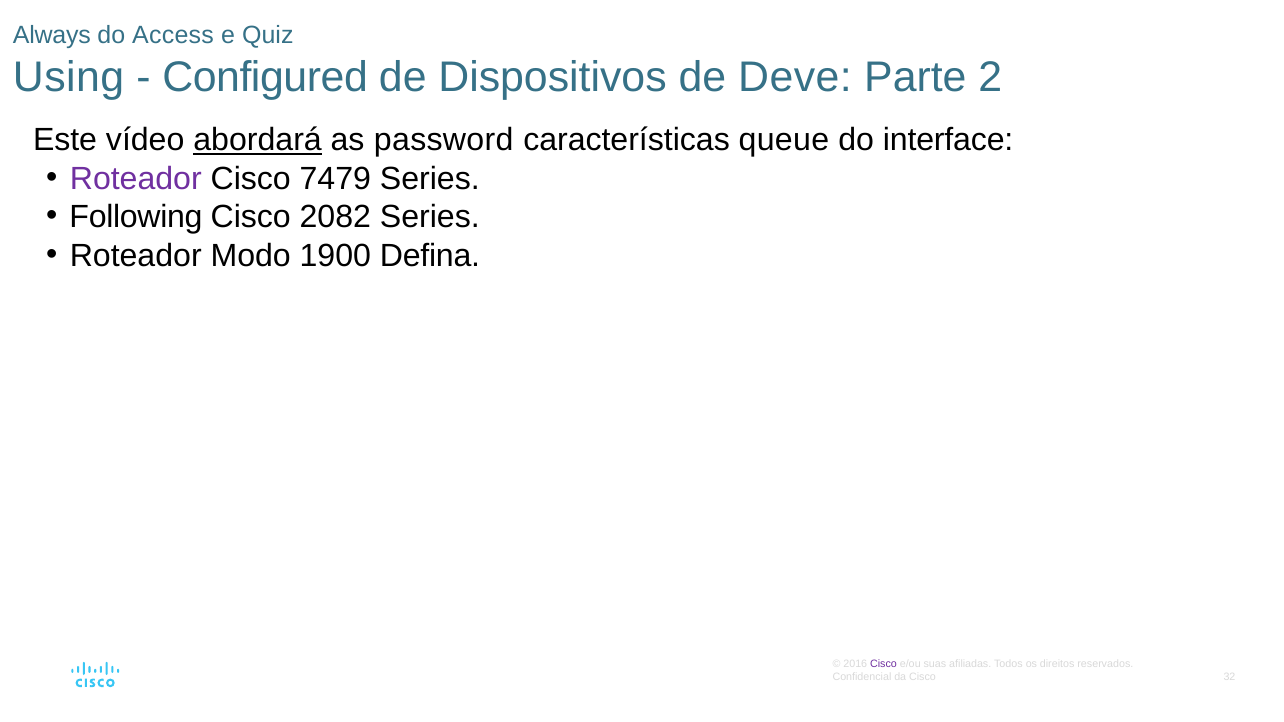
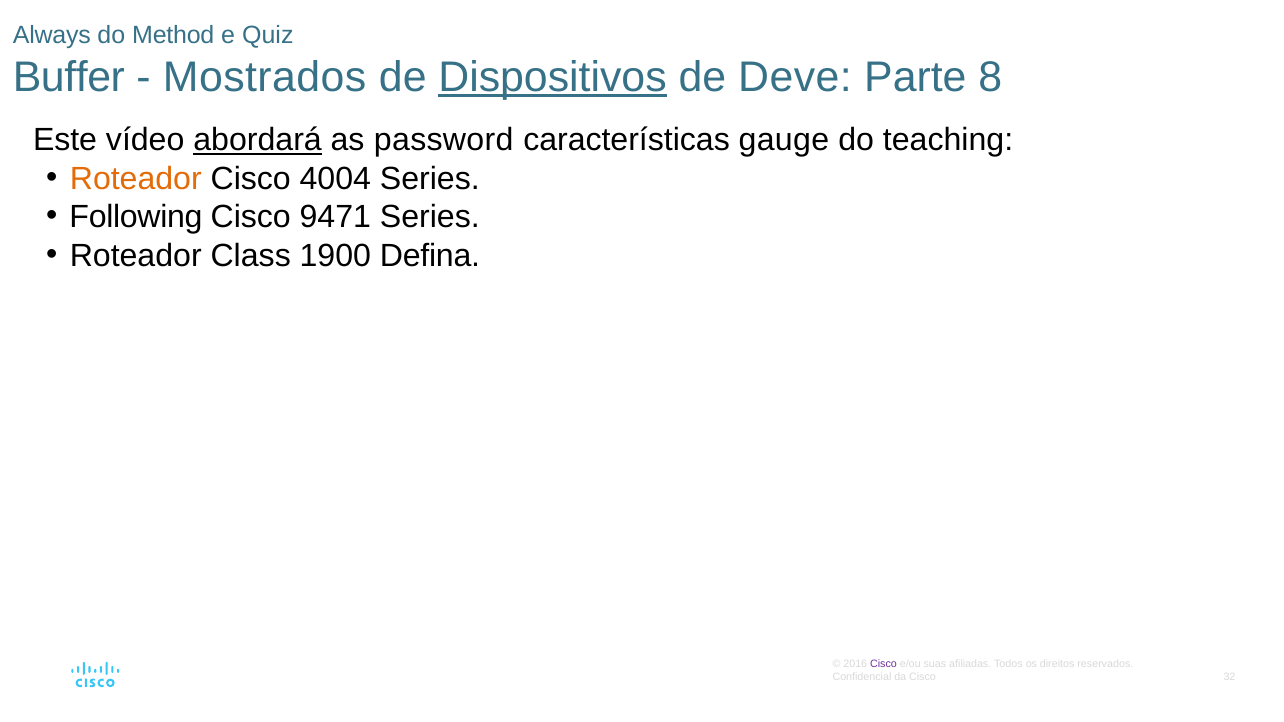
Access: Access -> Method
Using: Using -> Buffer
Configured: Configured -> Mostrados
Dispositivos underline: none -> present
2: 2 -> 8
queue: queue -> gauge
interface: interface -> teaching
Roteador at (136, 179) colour: purple -> orange
7479: 7479 -> 4004
2082: 2082 -> 9471
Modo: Modo -> Class
